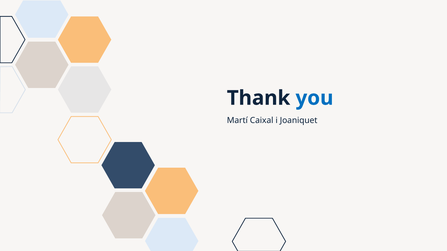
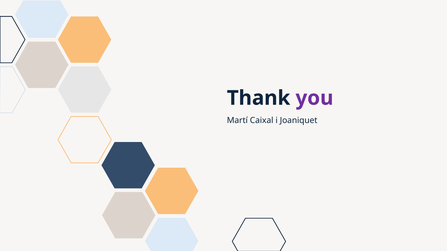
you colour: blue -> purple
